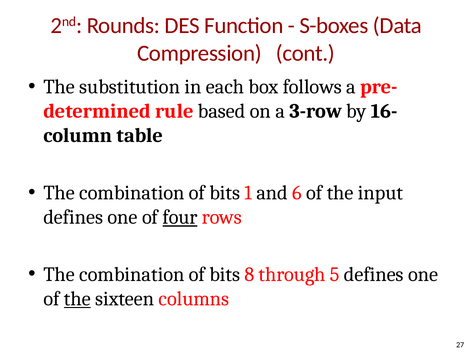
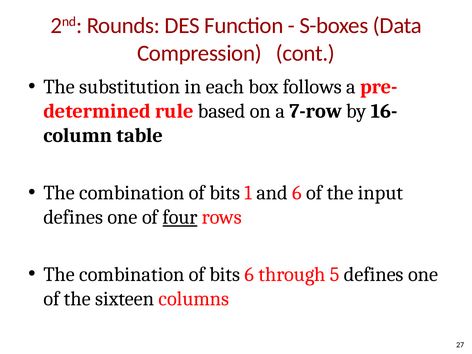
3-row: 3-row -> 7-row
bits 8: 8 -> 6
the at (77, 299) underline: present -> none
